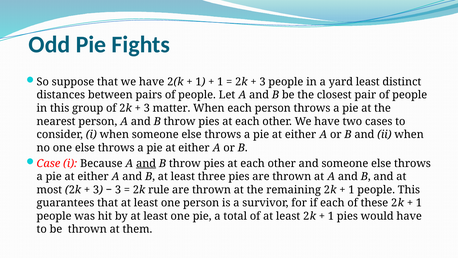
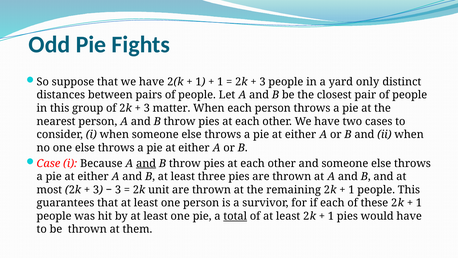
yard least: least -> only
rule: rule -> unit
total underline: none -> present
